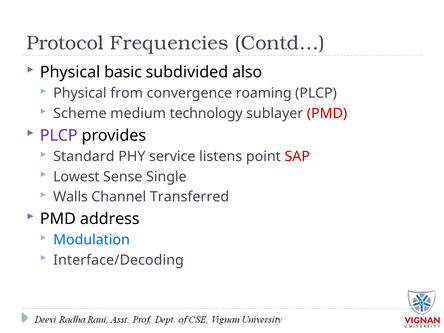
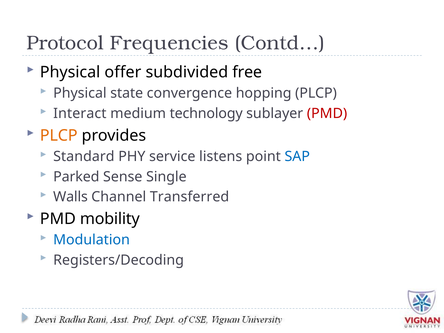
basic: basic -> offer
also: also -> free
from: from -> state
roaming: roaming -> hopping
Scheme: Scheme -> Interact
PLCP at (59, 135) colour: purple -> orange
SAP colour: red -> blue
Lowest: Lowest -> Parked
address: address -> mobility
Interface/Decoding: Interface/Decoding -> Registers/Decoding
